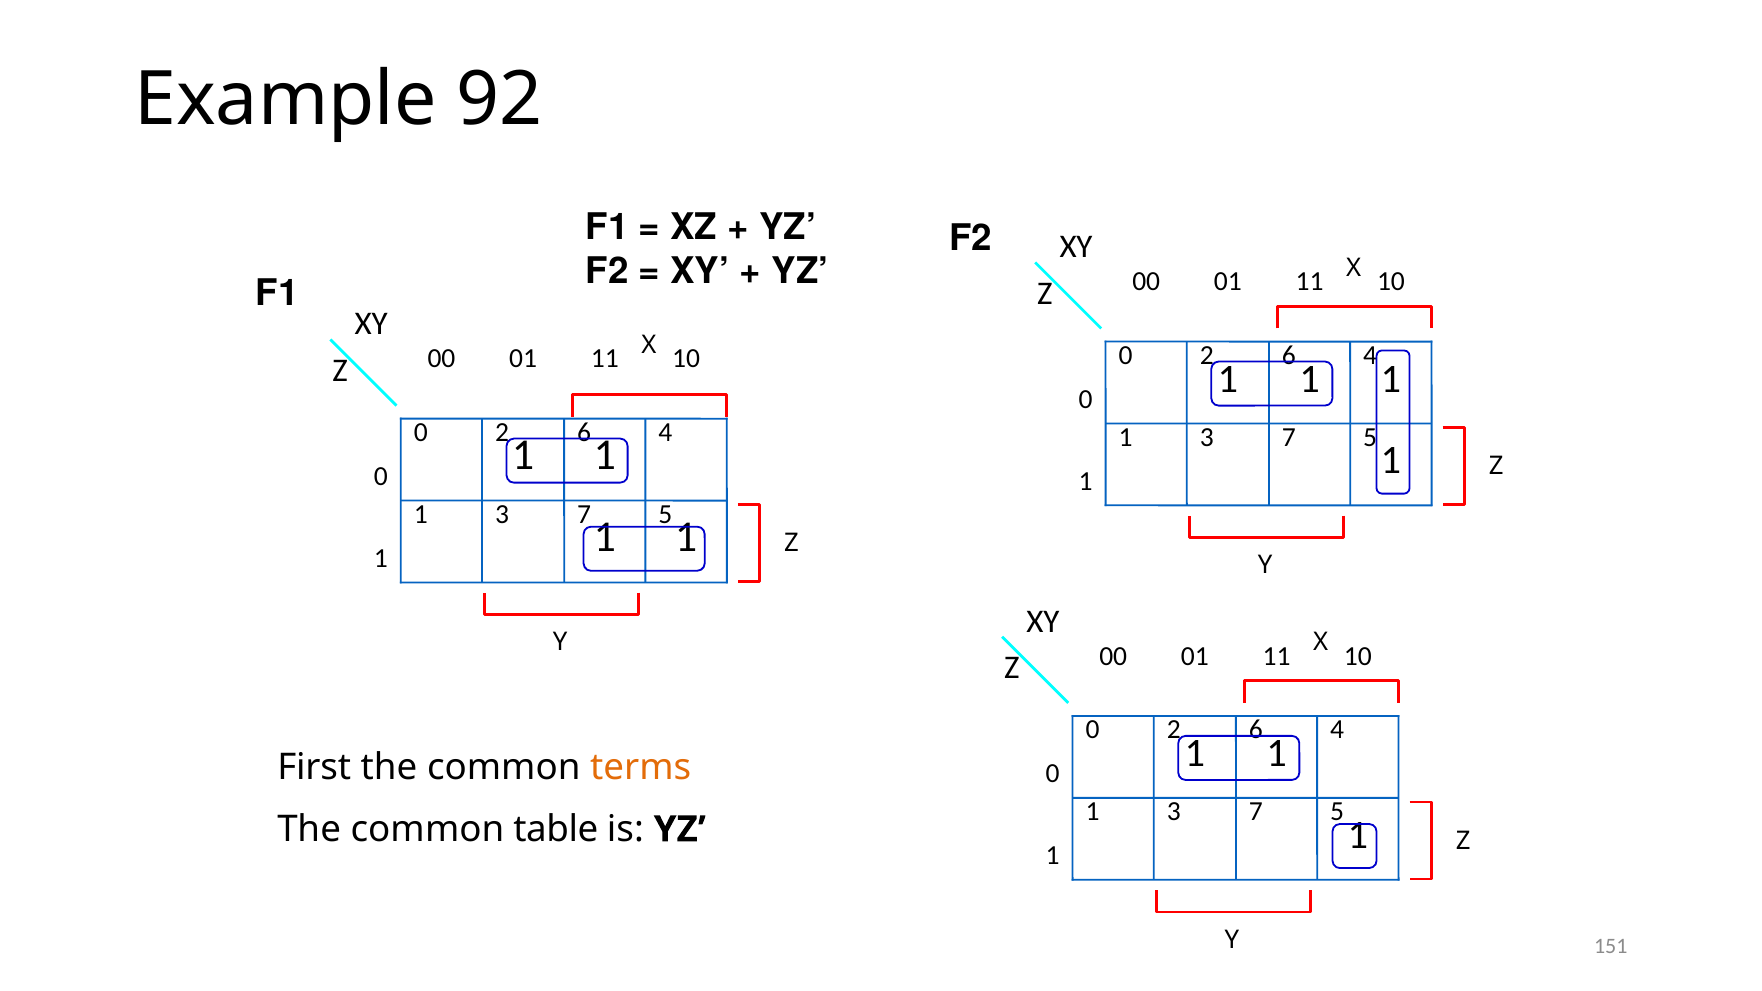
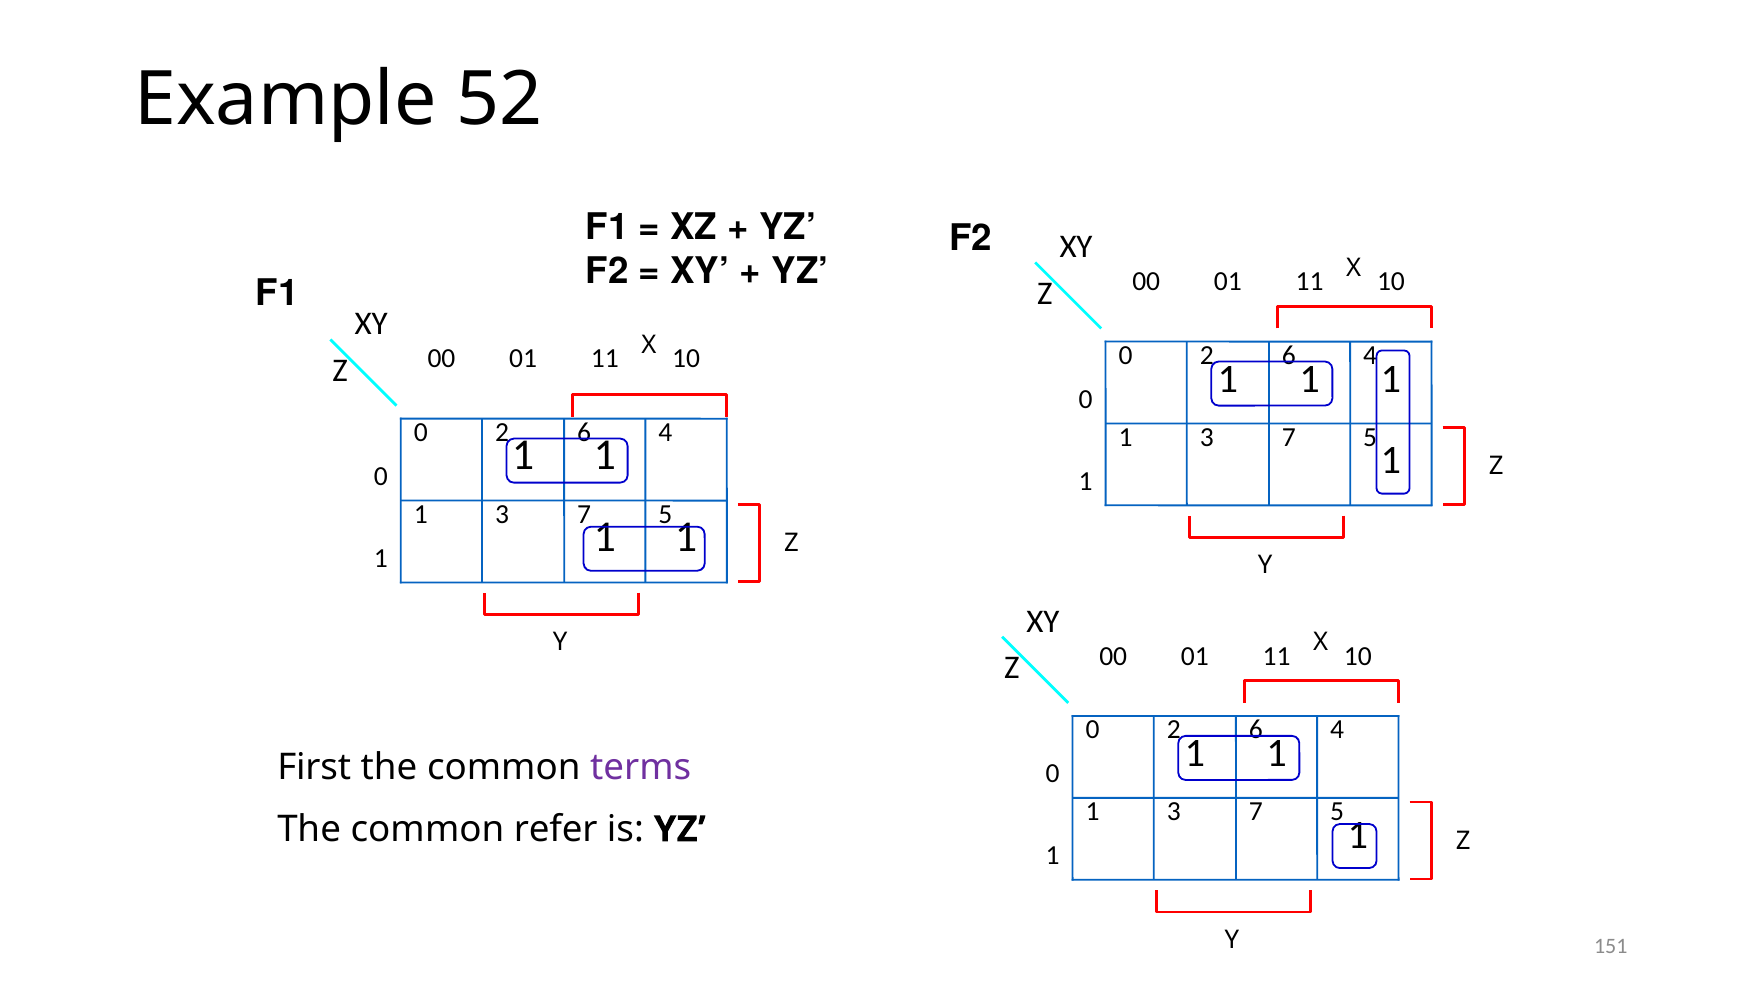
92: 92 -> 52
terms colour: orange -> purple
table: table -> refer
